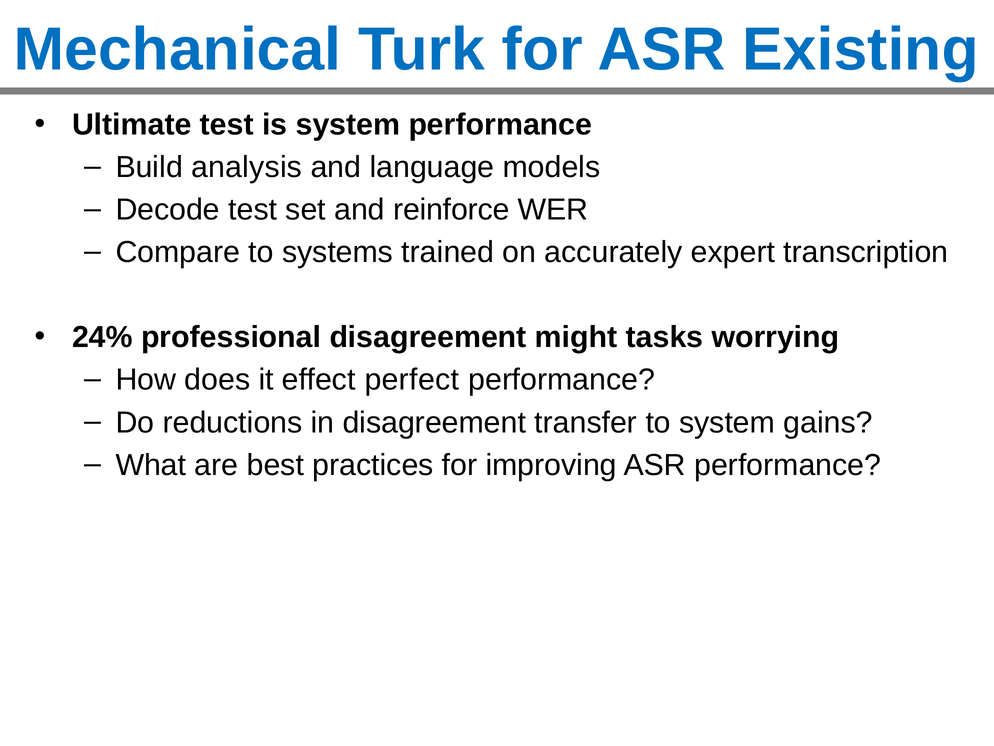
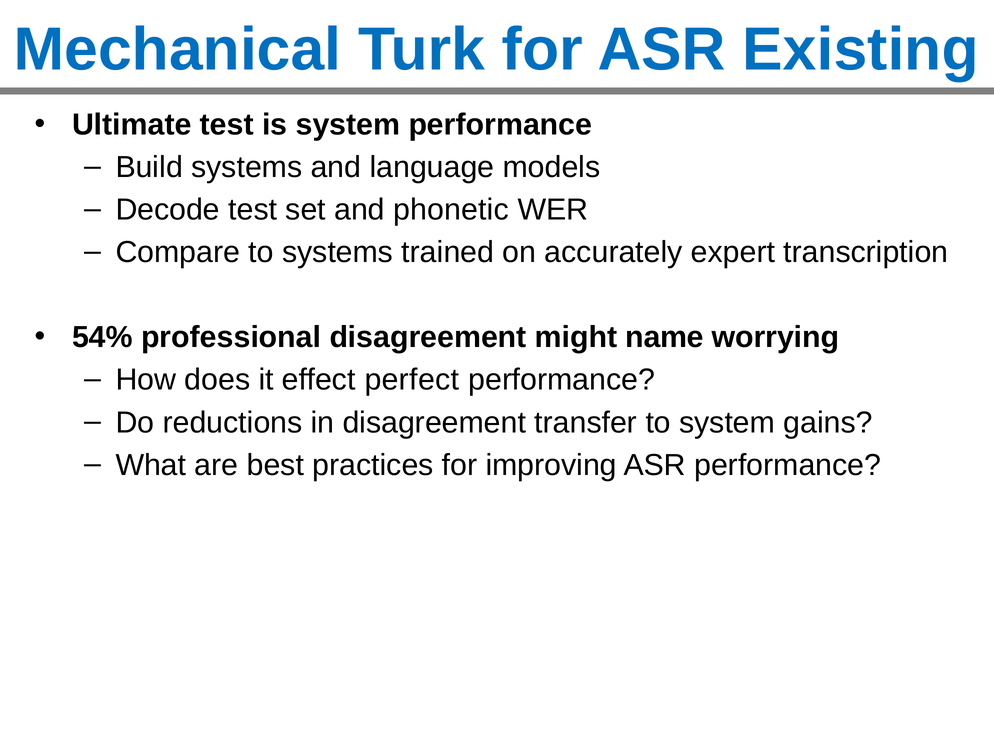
Build analysis: analysis -> systems
reinforce: reinforce -> phonetic
24%: 24% -> 54%
tasks: tasks -> name
